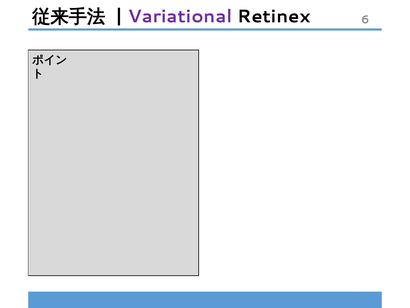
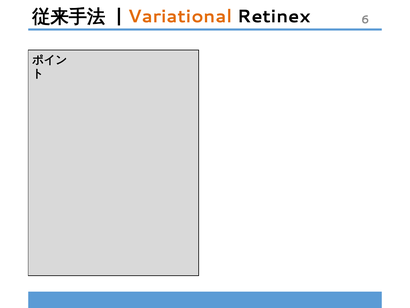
Variational colour: purple -> orange
